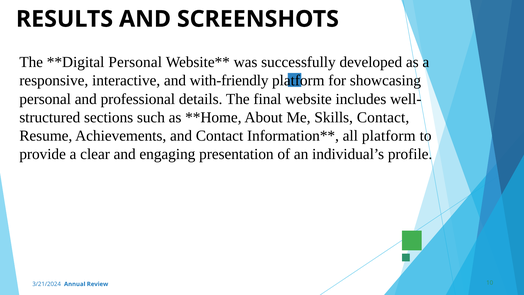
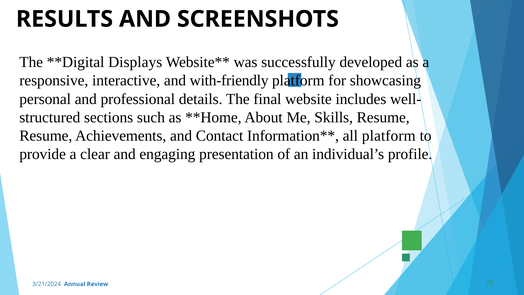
Personal at (135, 62): Personal -> Displays
Skills Contact: Contact -> Resume
